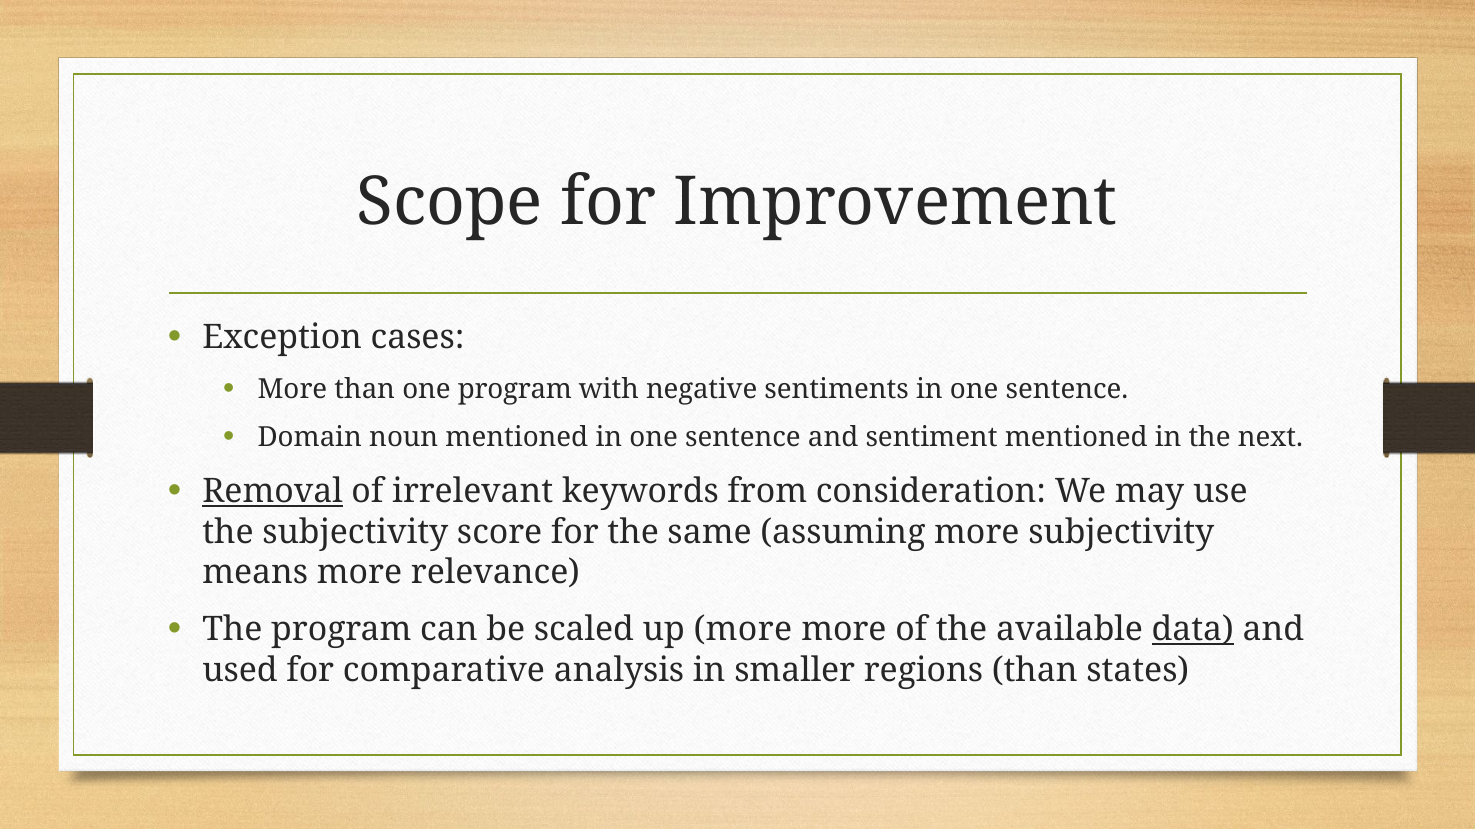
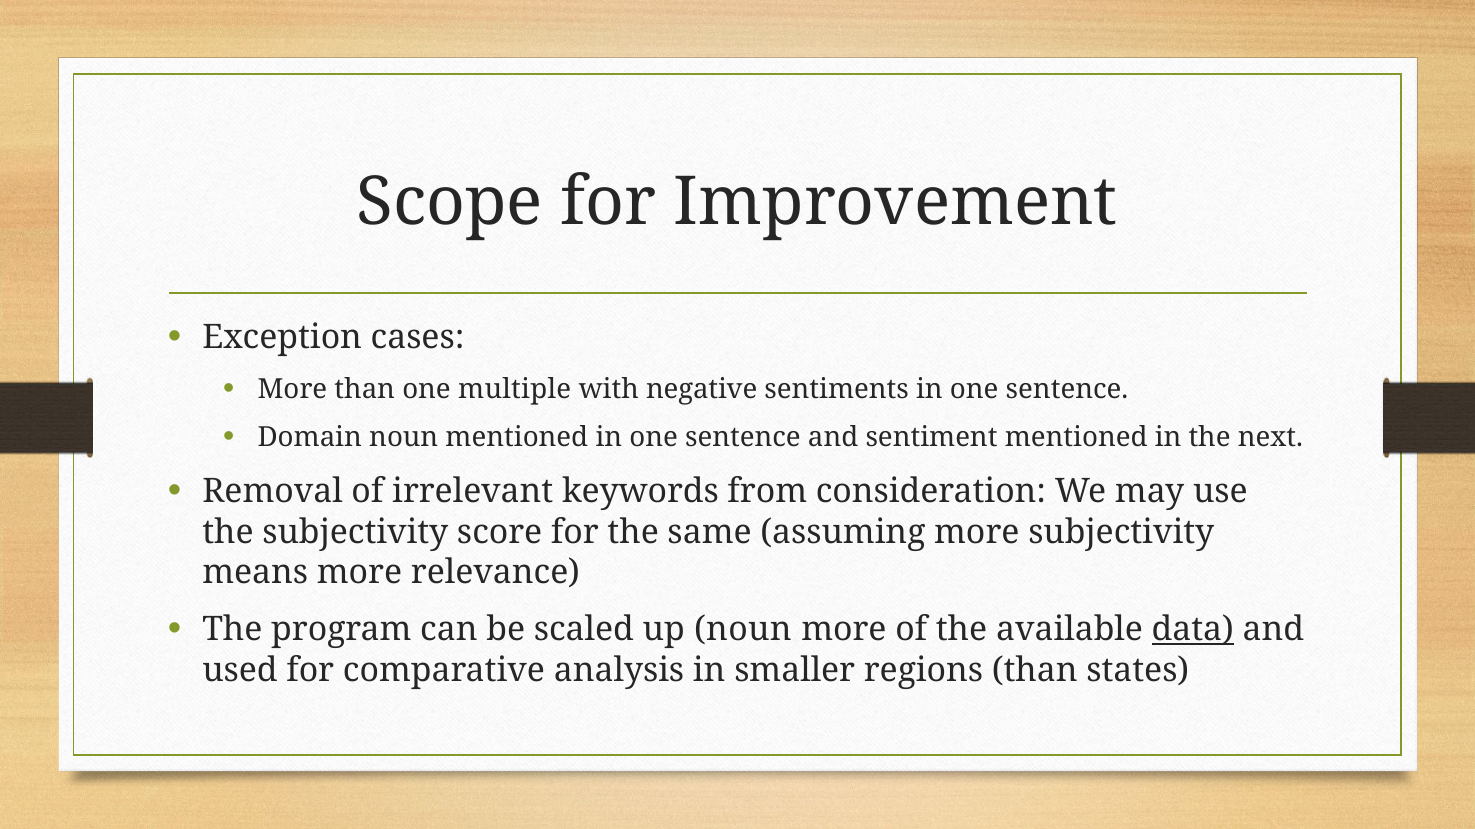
one program: program -> multiple
Removal underline: present -> none
up more: more -> noun
